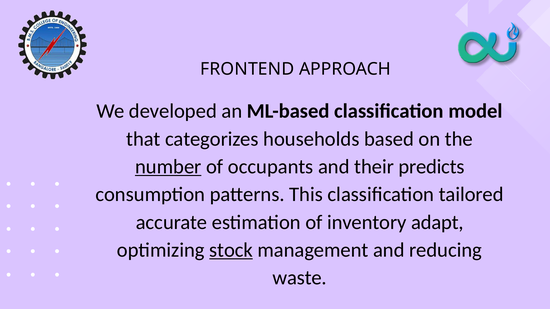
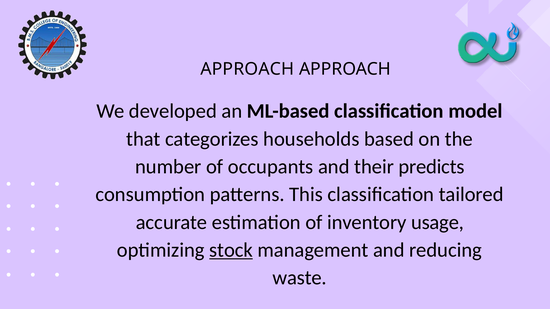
FRONTEND at (247, 69): FRONTEND -> APPROACH
number underline: present -> none
adapt: adapt -> usage
